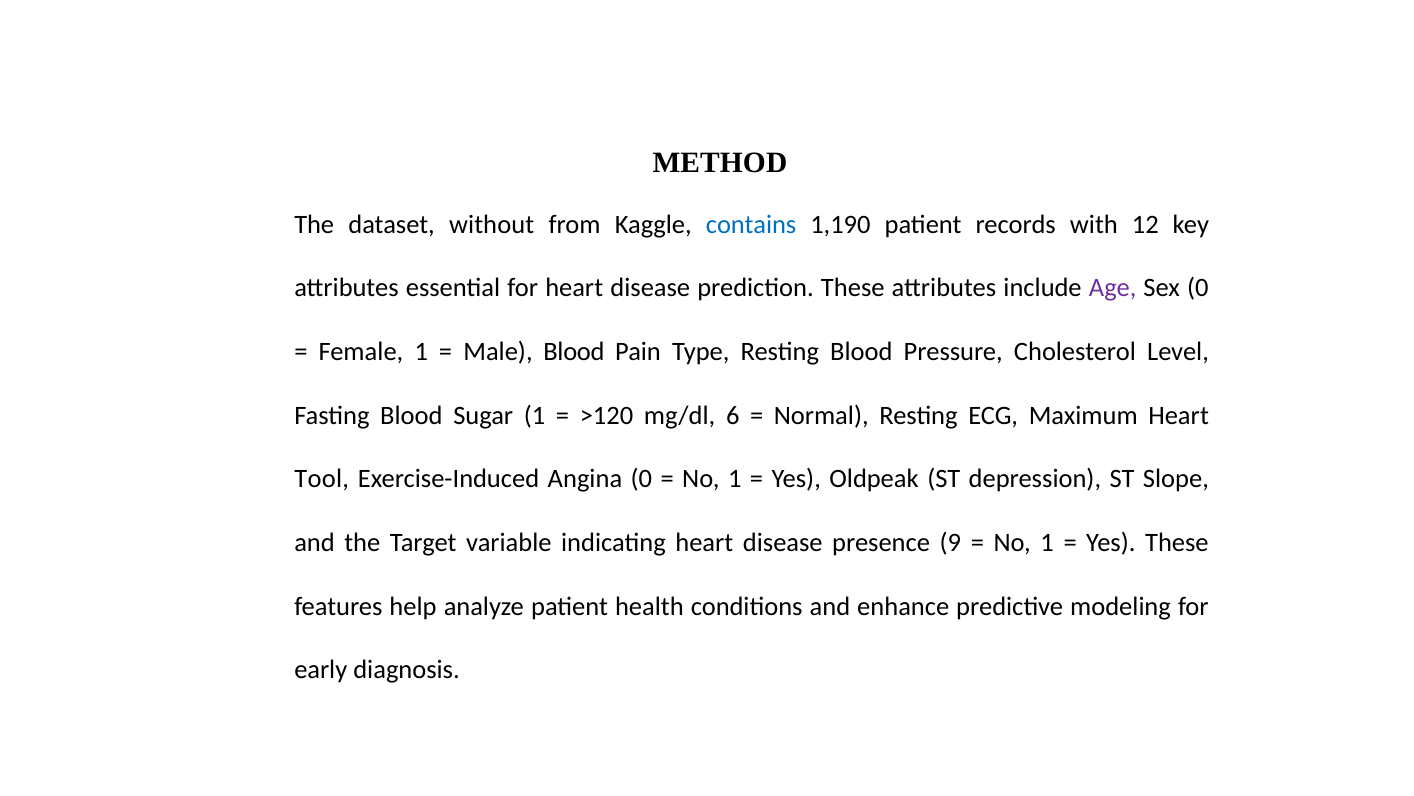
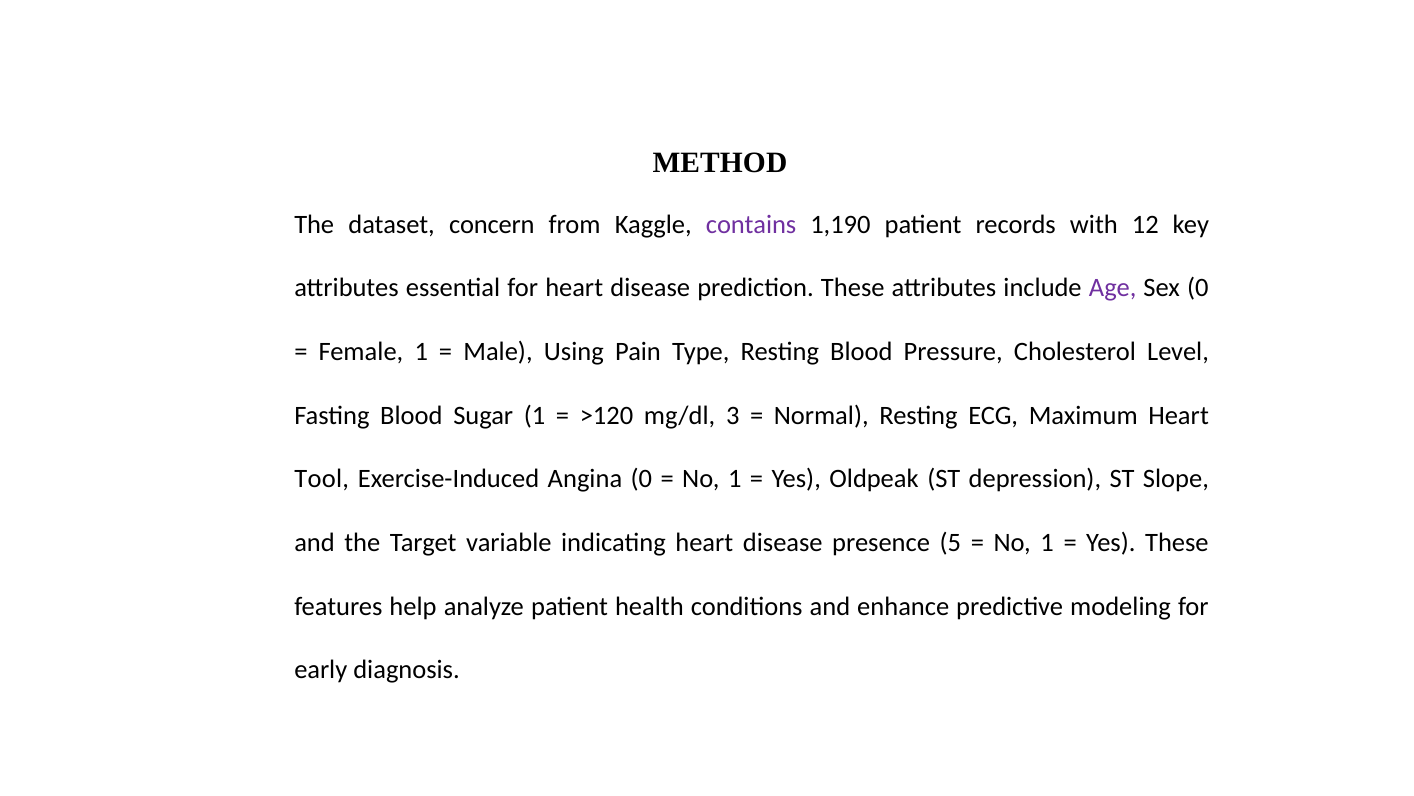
without: without -> concern
contains colour: blue -> purple
Male Blood: Blood -> Using
6: 6 -> 3
9: 9 -> 5
